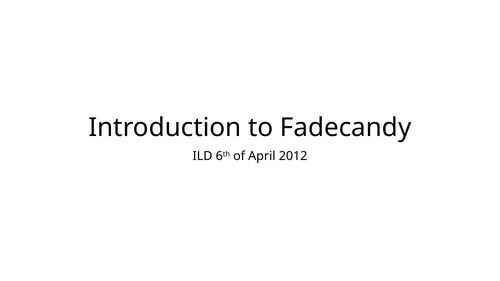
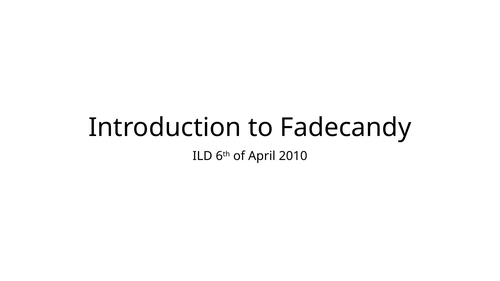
2012: 2012 -> 2010
